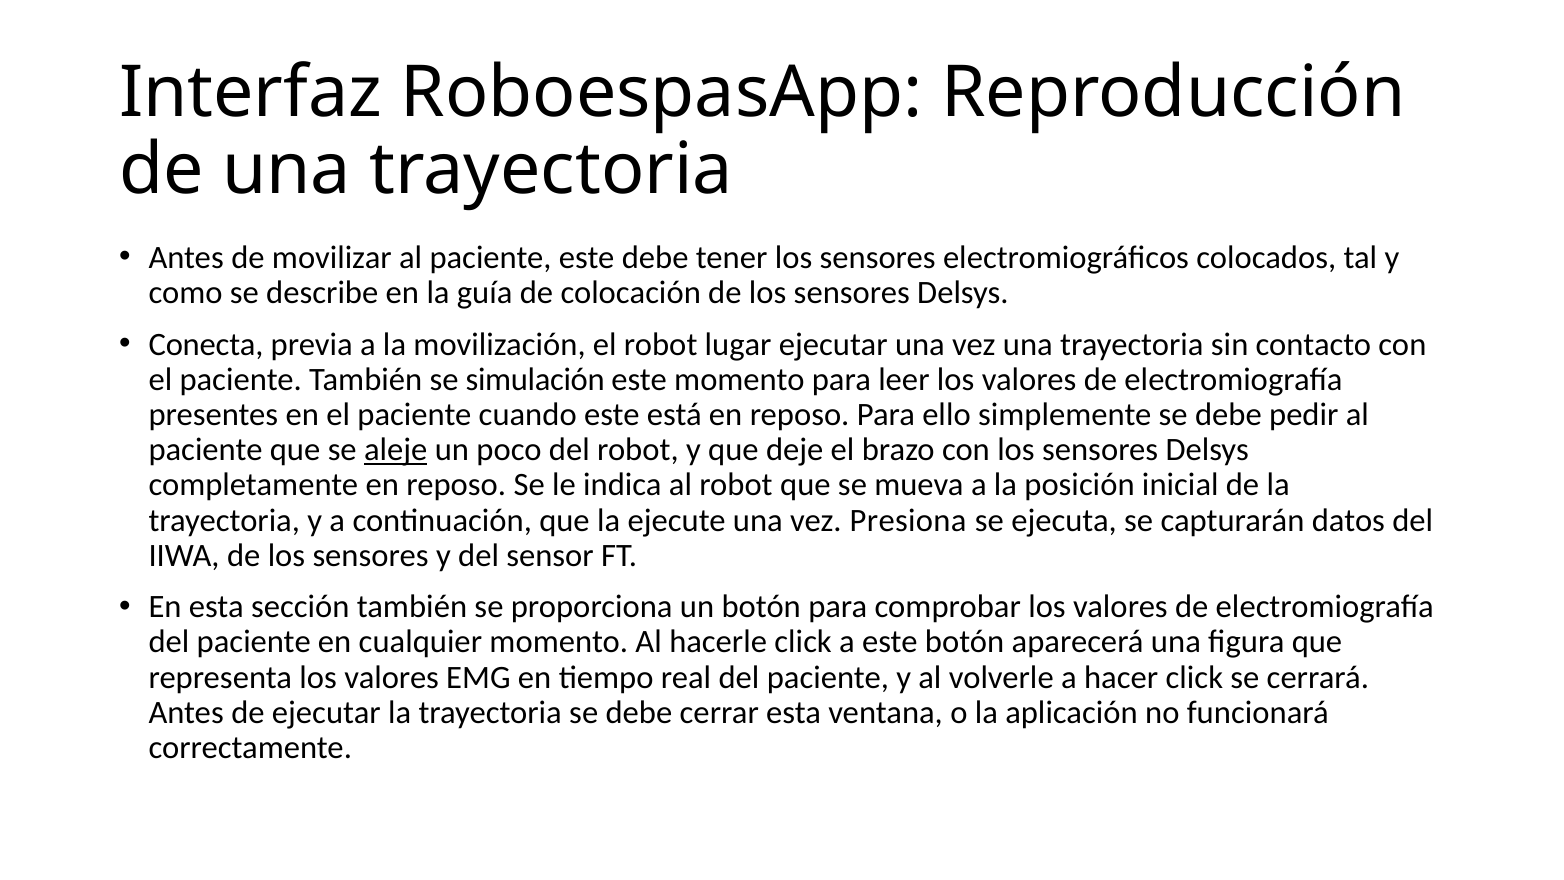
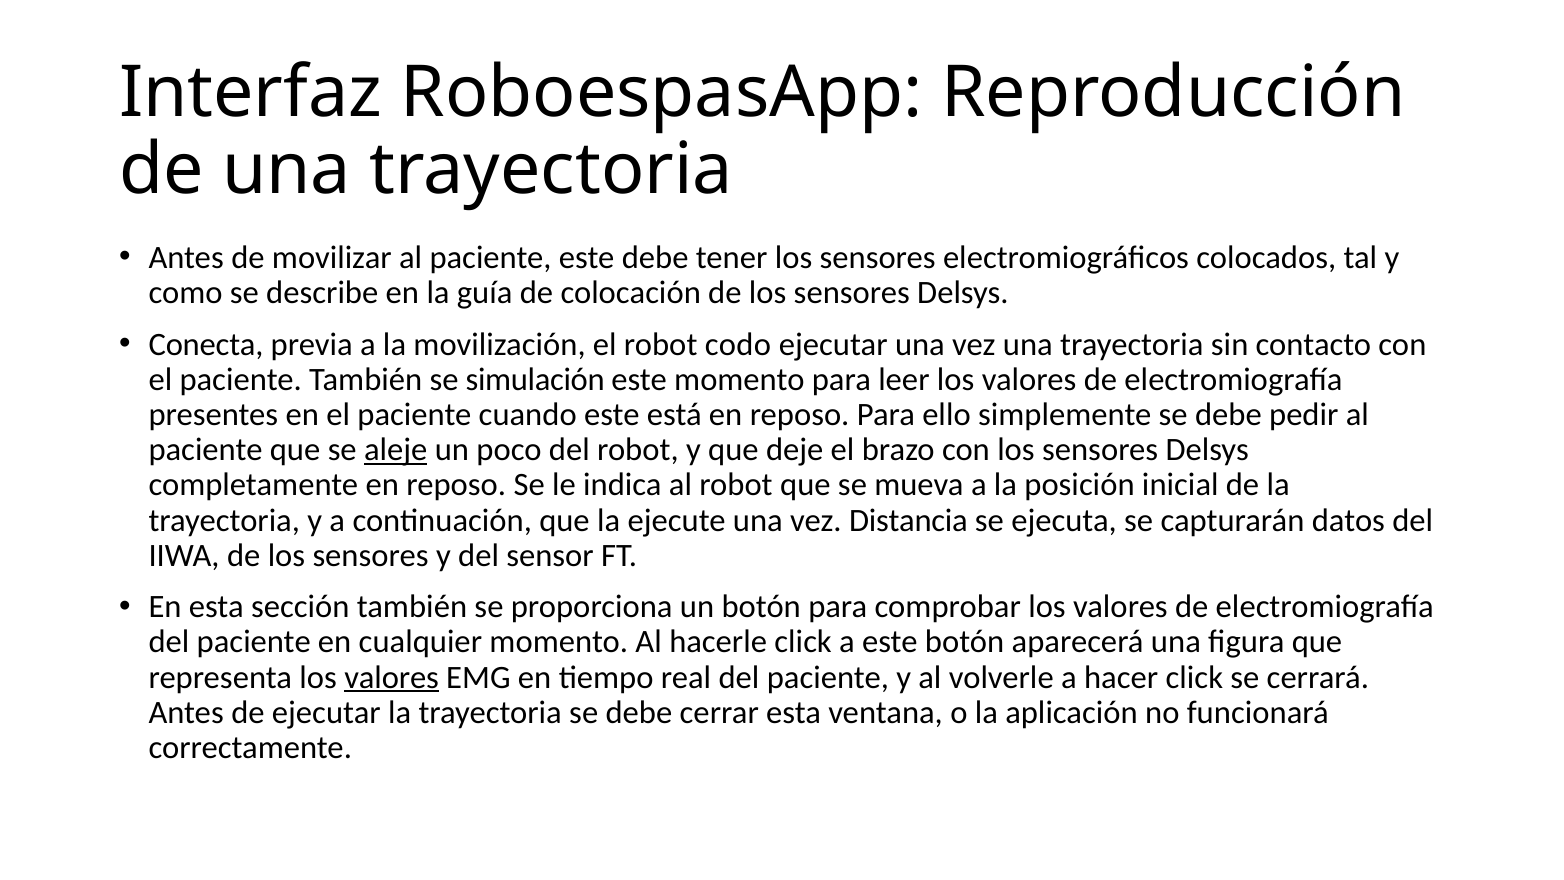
lugar: lugar -> codo
Presiona: Presiona -> Distancia
valores at (392, 677) underline: none -> present
